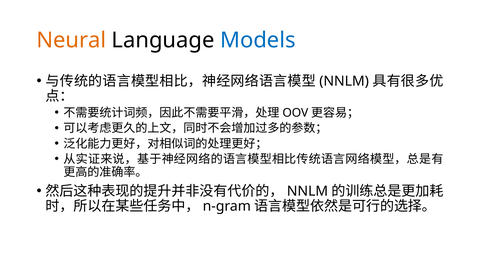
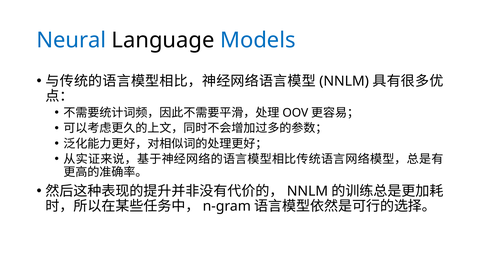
Neural colour: orange -> blue
